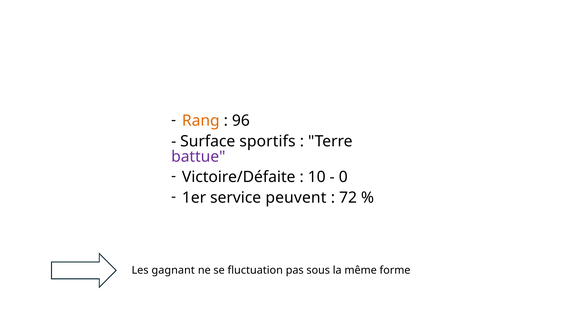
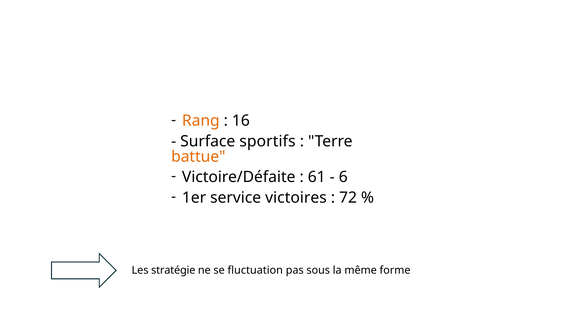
96: 96 -> 16
battue colour: purple -> orange
10: 10 -> 61
0: 0 -> 6
peuvent: peuvent -> victoires
gagnant: gagnant -> stratégie
